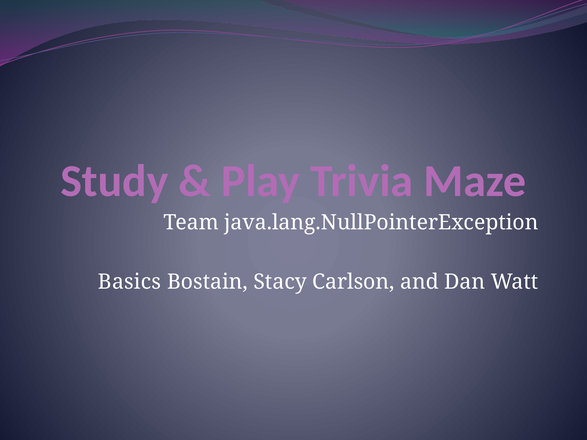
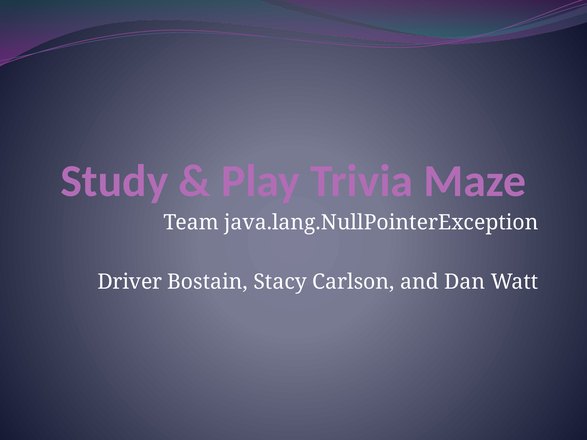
Basics: Basics -> Driver
